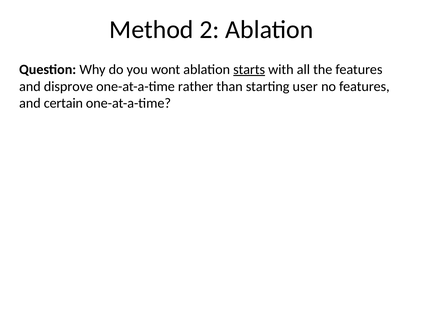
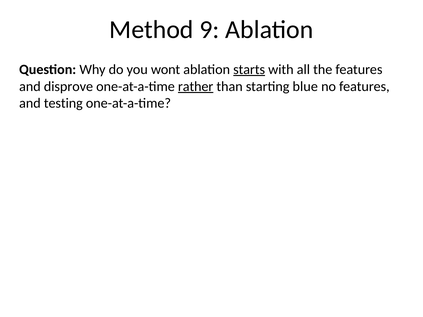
2: 2 -> 9
rather underline: none -> present
user: user -> blue
certain: certain -> testing
